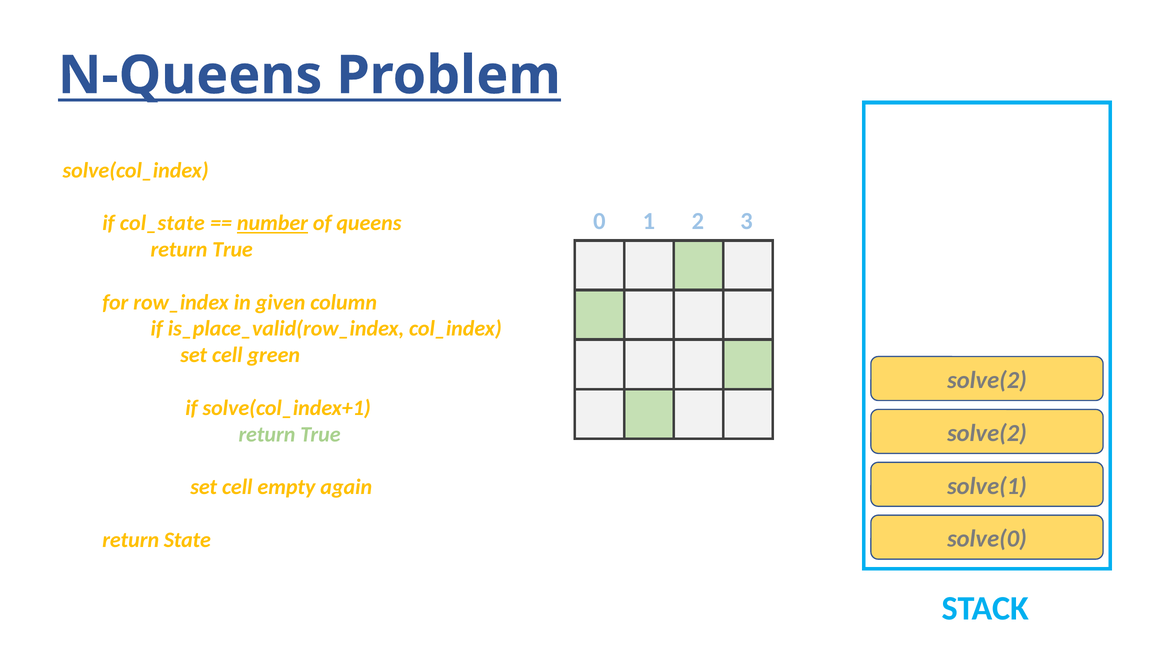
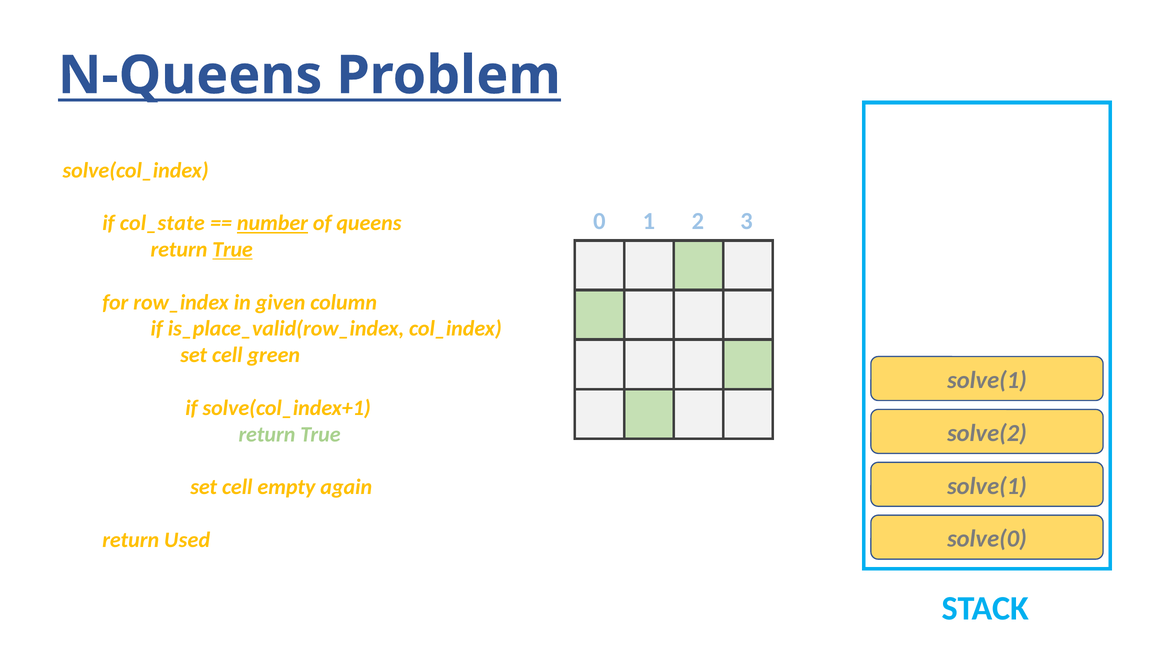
True at (233, 249) underline: none -> present
solve(2 at (987, 380): solve(2 -> solve(1
State: State -> Used
